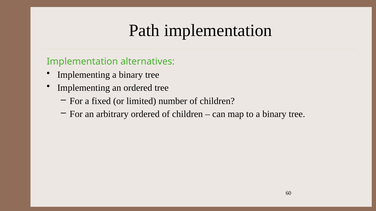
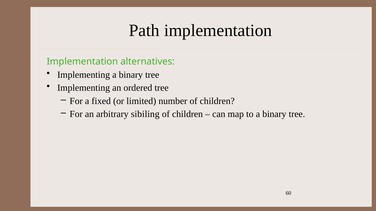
arbitrary ordered: ordered -> sibiling
